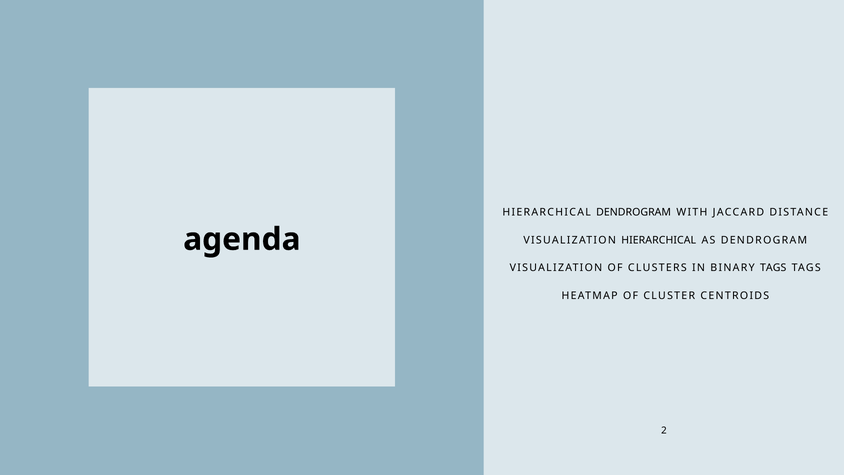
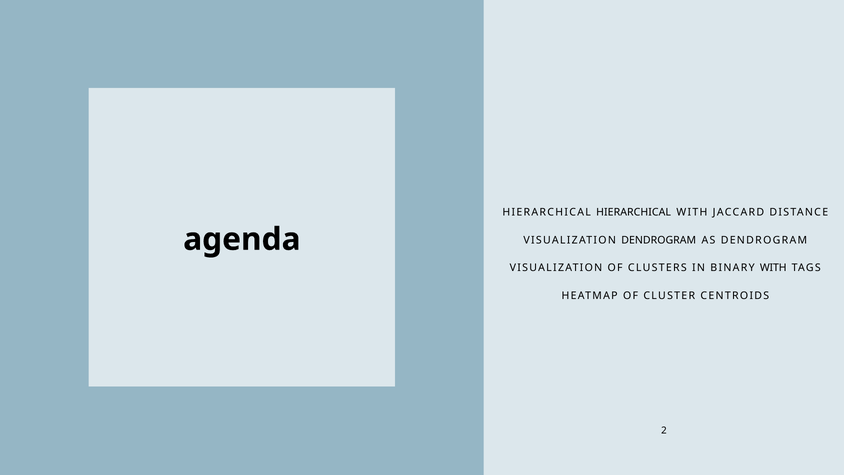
HIERARCHICAL DENDROGRAM: DENDROGRAM -> HIERARCHICAL
VISUALIZATION HIERARCHICAL: HIERARCHICAL -> DENDROGRAM
BINARY TAGS: TAGS -> WITH
